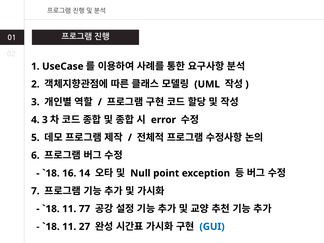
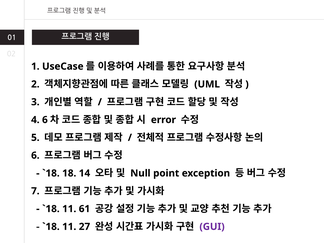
4 3: 3 -> 6
16: 16 -> 18
77: 77 -> 61
GUI colour: blue -> purple
